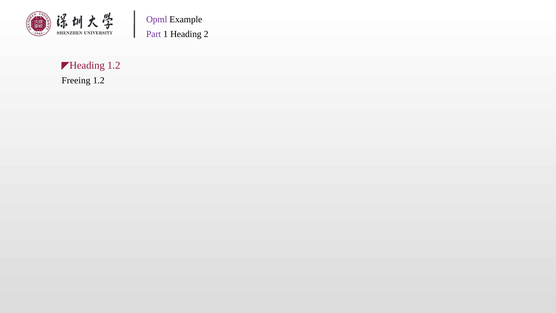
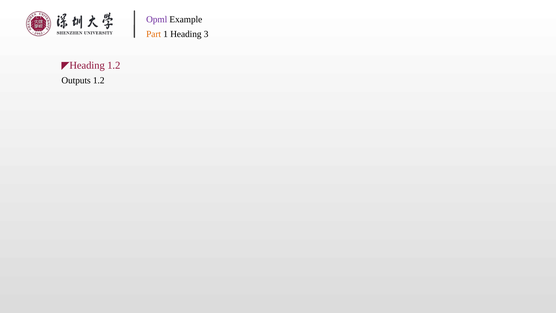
Part colour: purple -> orange
2: 2 -> 3
Freeing: Freeing -> Outputs
